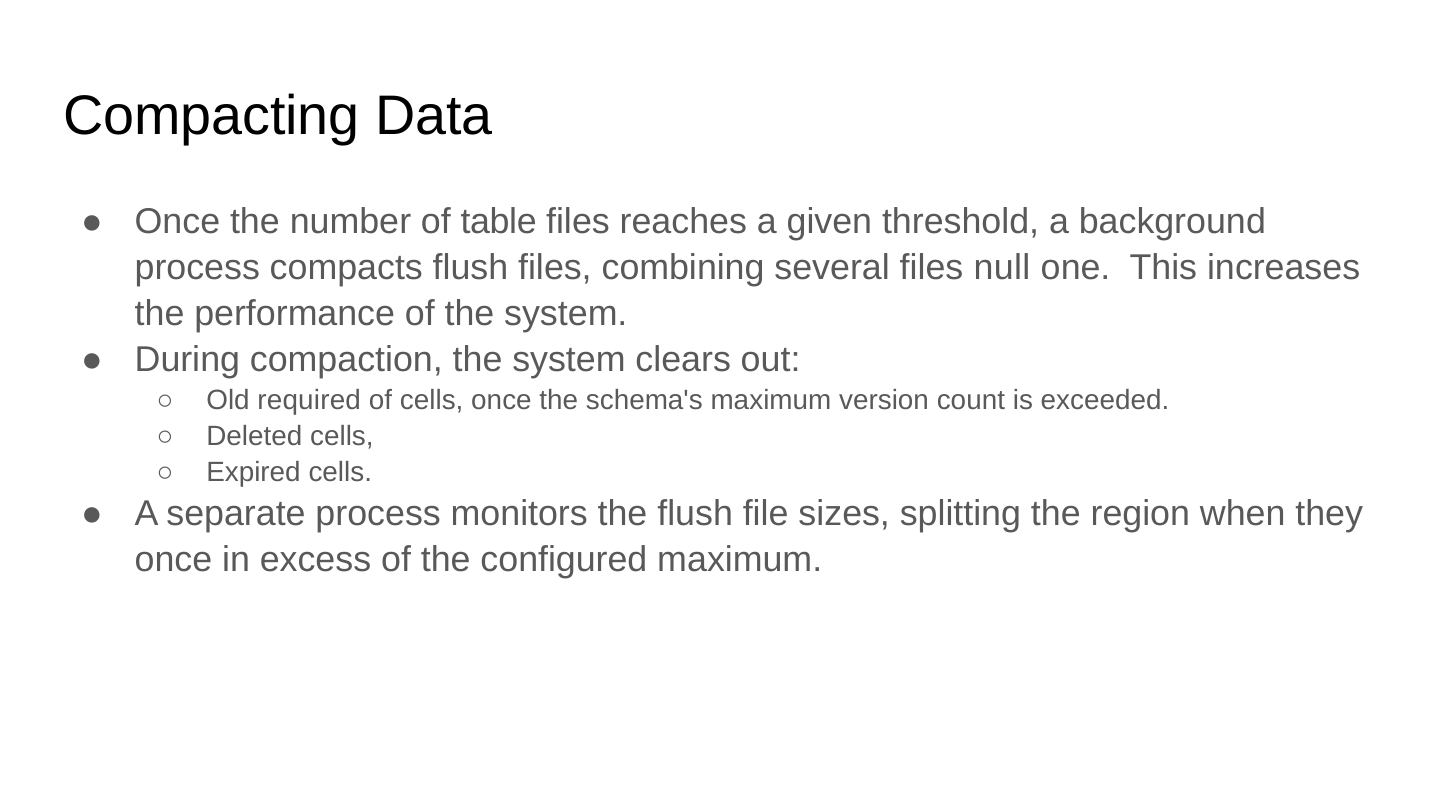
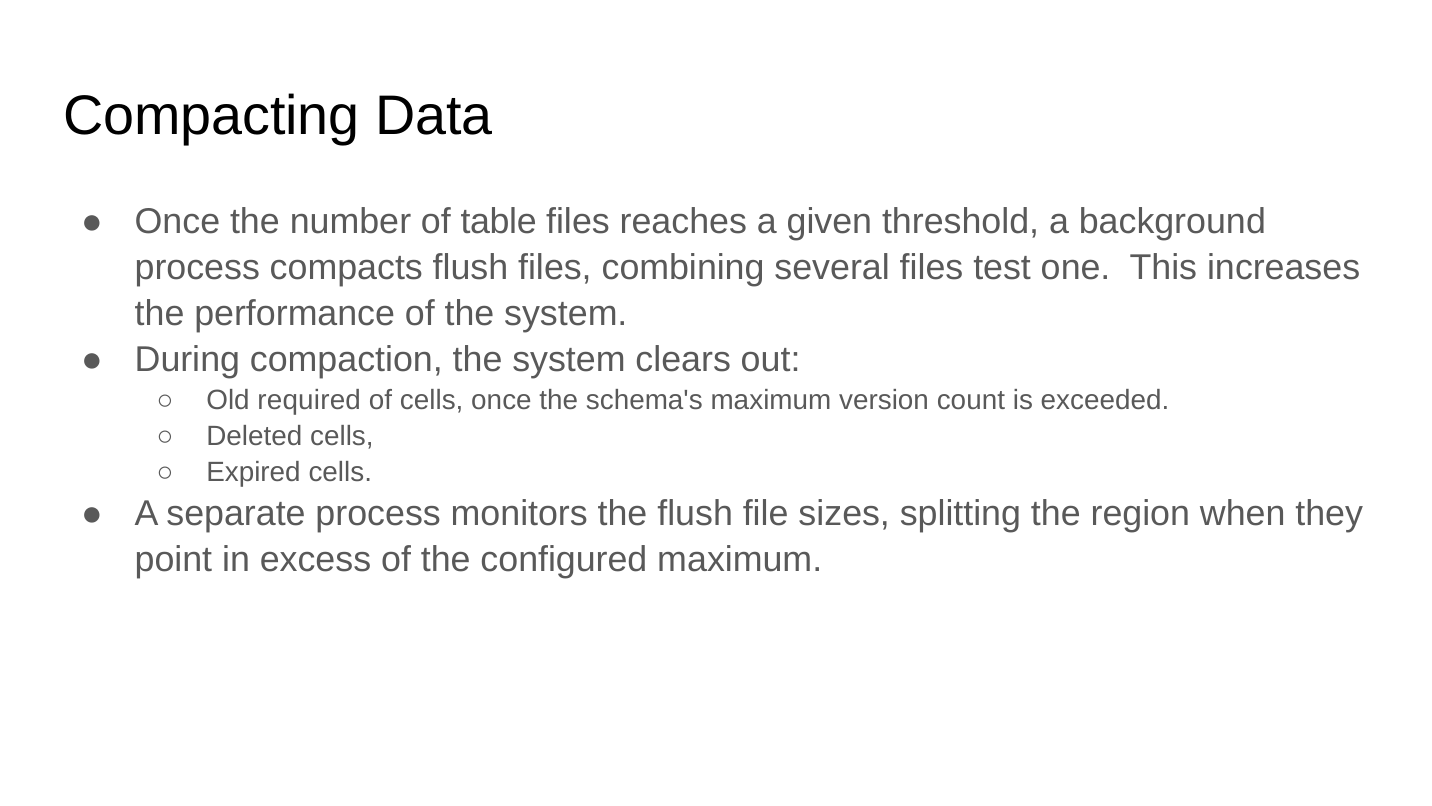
null: null -> test
once at (173, 560): once -> point
